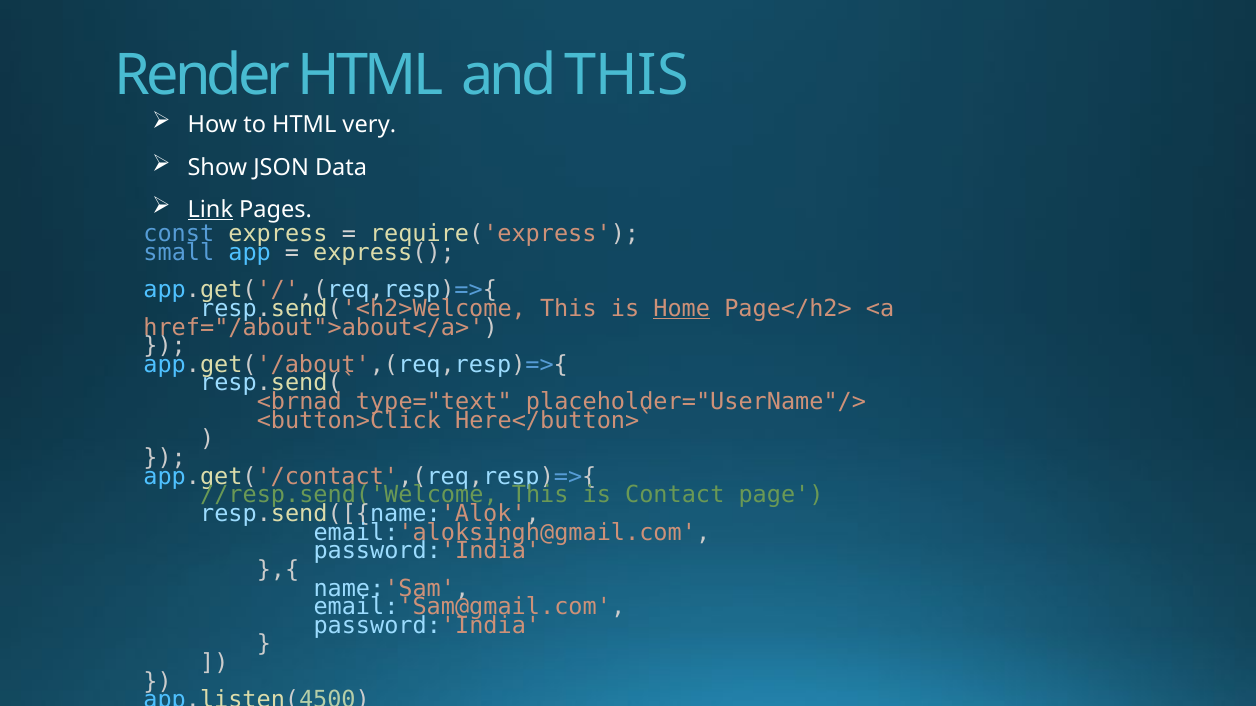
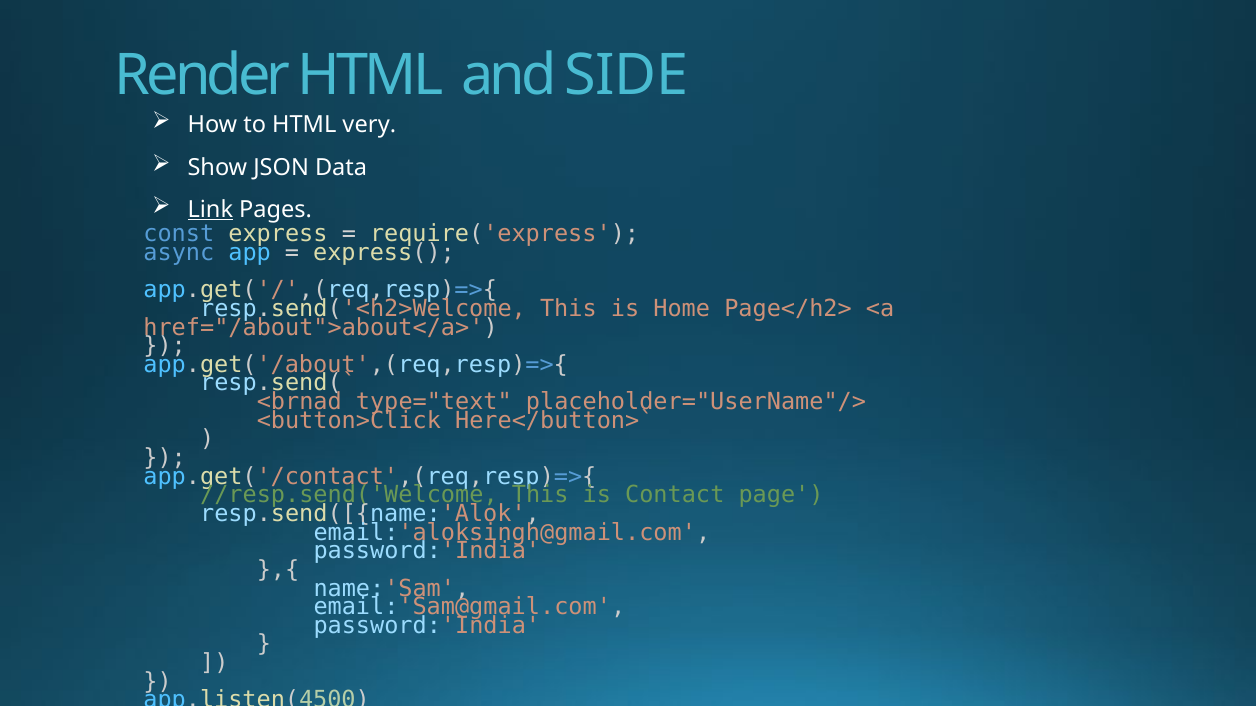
and THIS: THIS -> SIDE
small: small -> async
Home underline: present -> none
